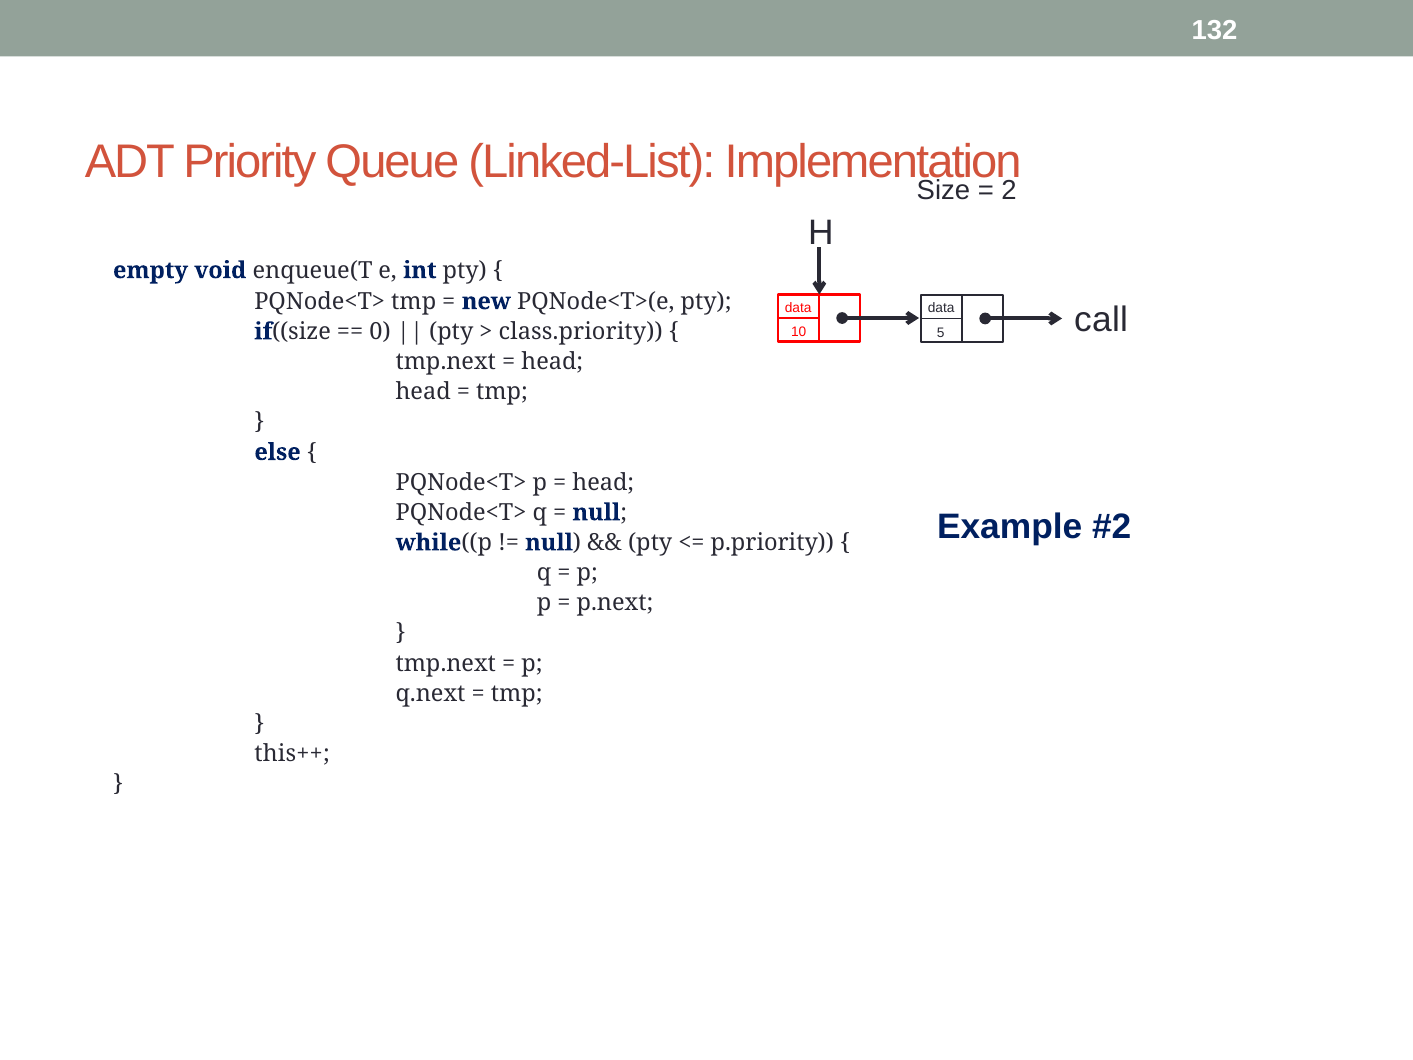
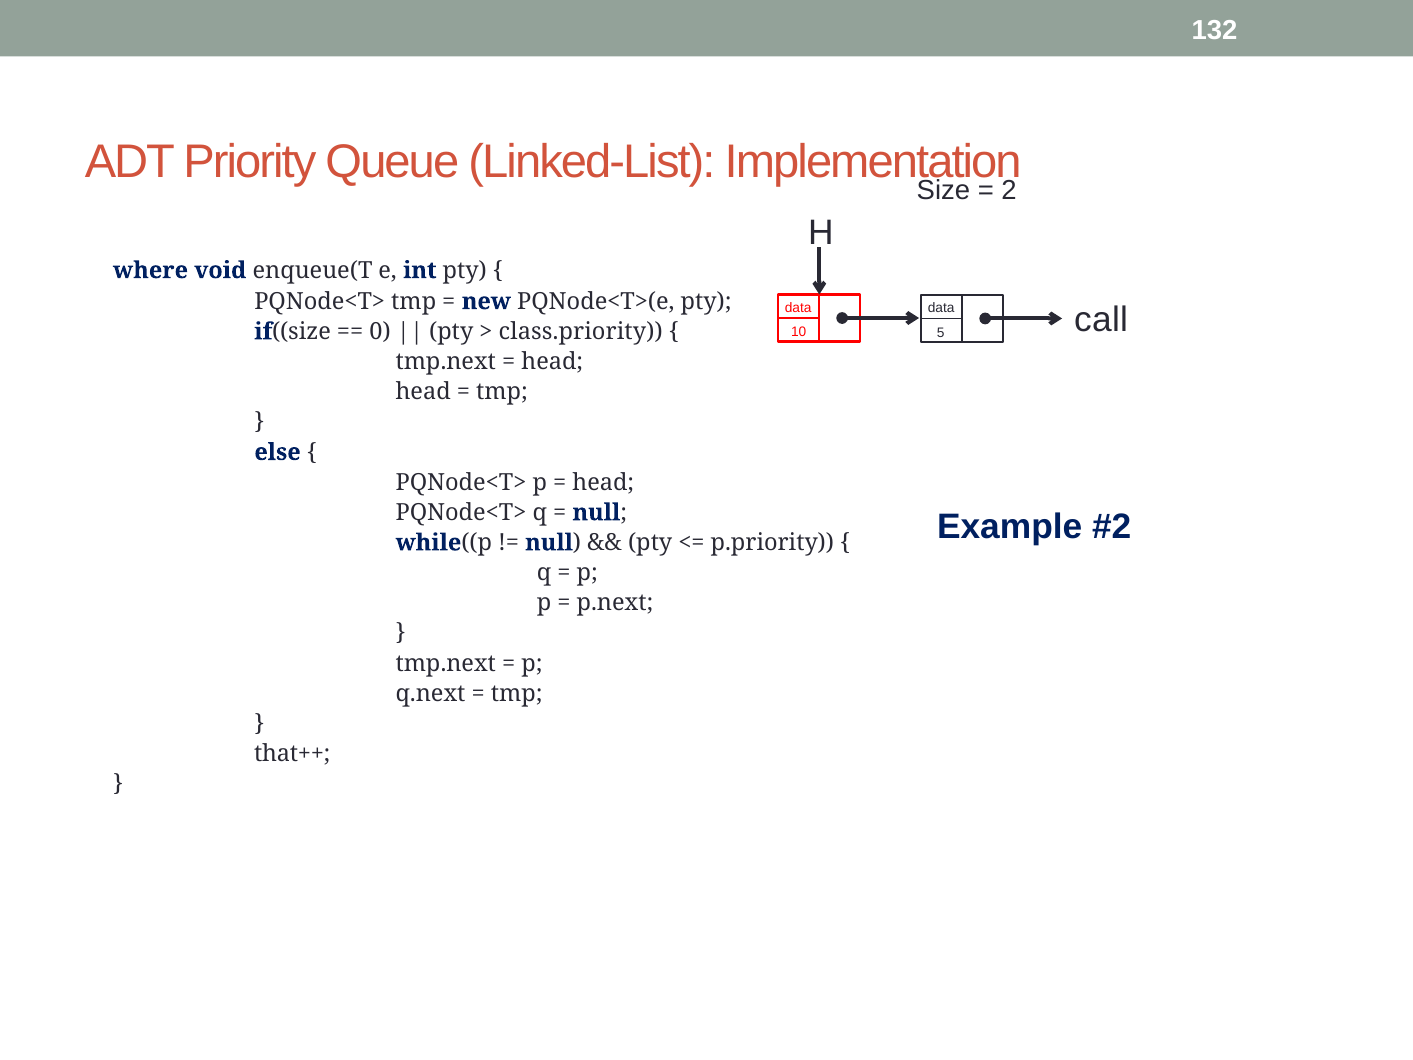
empty: empty -> where
this++: this++ -> that++
